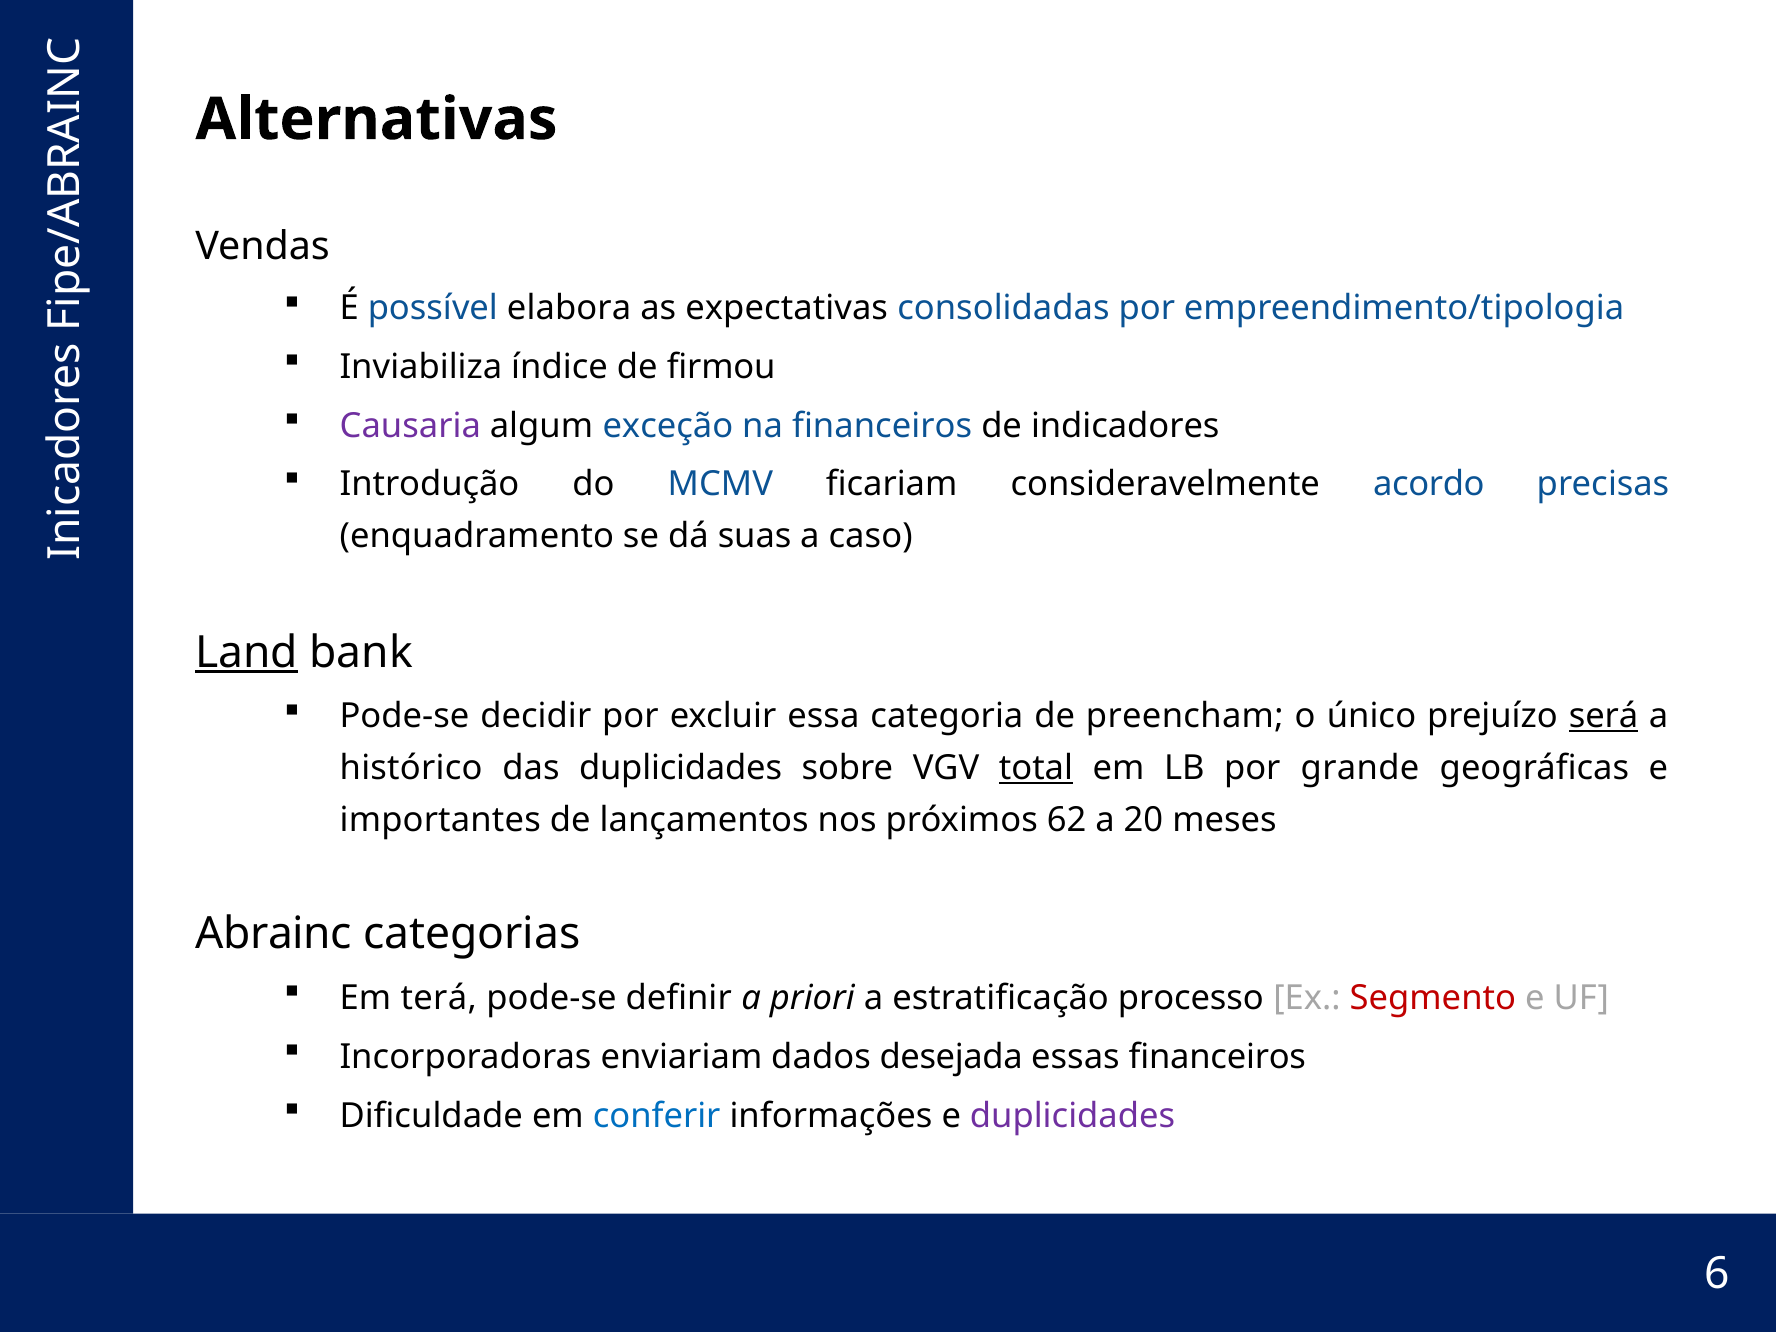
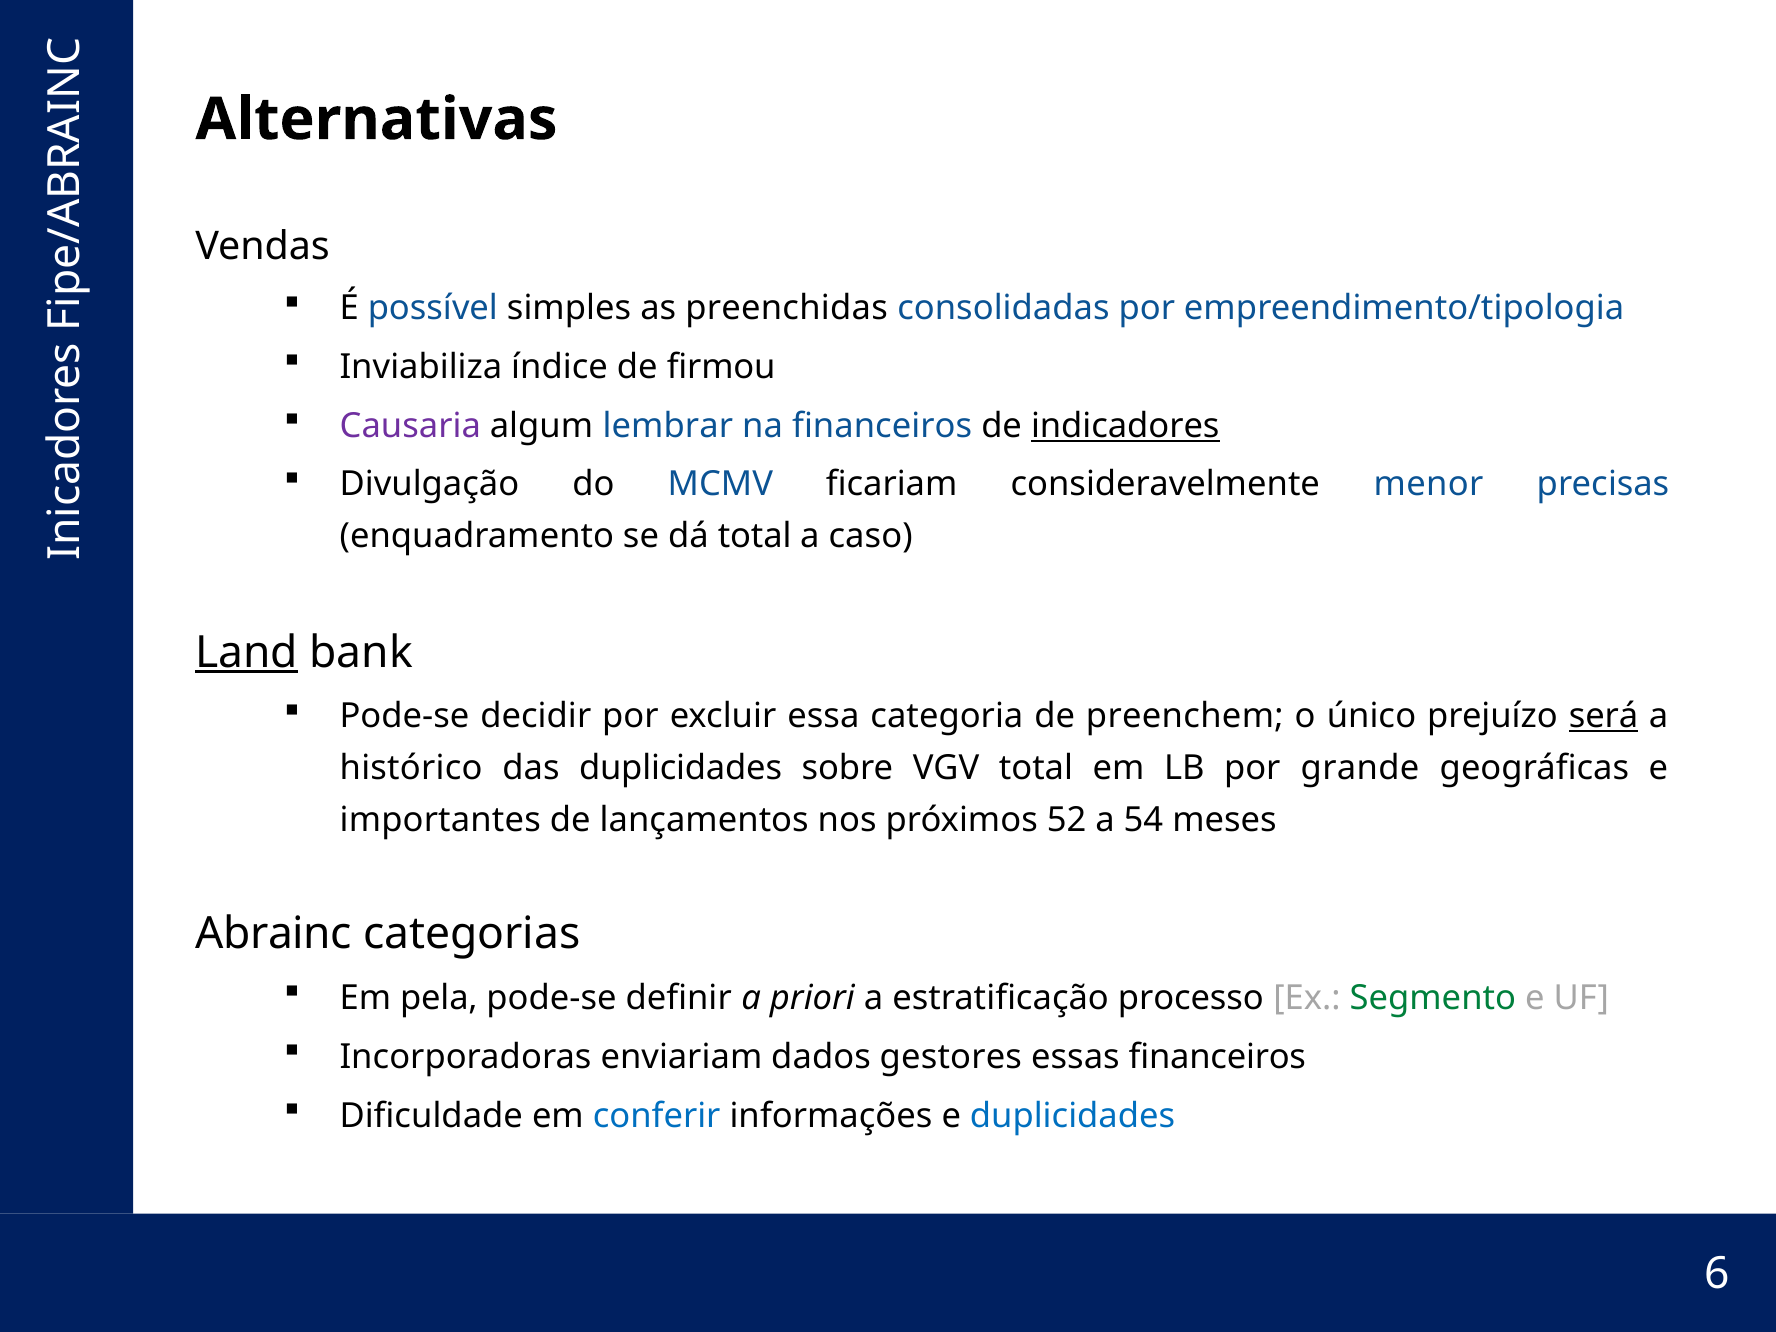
elabora: elabora -> simples
expectativas: expectativas -> preenchidas
exceção: exceção -> lembrar
indicadores underline: none -> present
Introdução: Introdução -> Divulgação
acordo: acordo -> menor
dá suas: suas -> total
preencham: preencham -> preenchem
total at (1036, 768) underline: present -> none
62: 62 -> 52
20: 20 -> 54
terá: terá -> pela
Segmento colour: red -> green
desejada: desejada -> gestores
duplicidades at (1073, 1116) colour: purple -> blue
